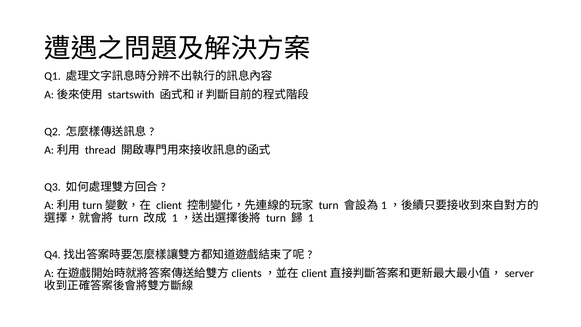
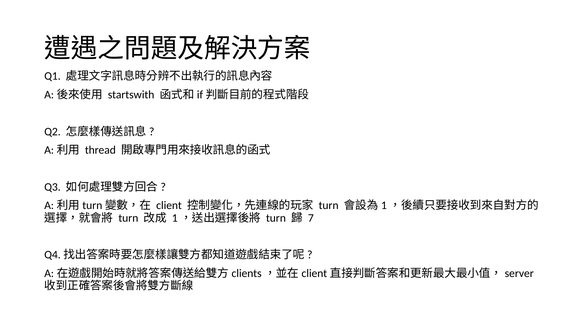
1: 1 -> 7
